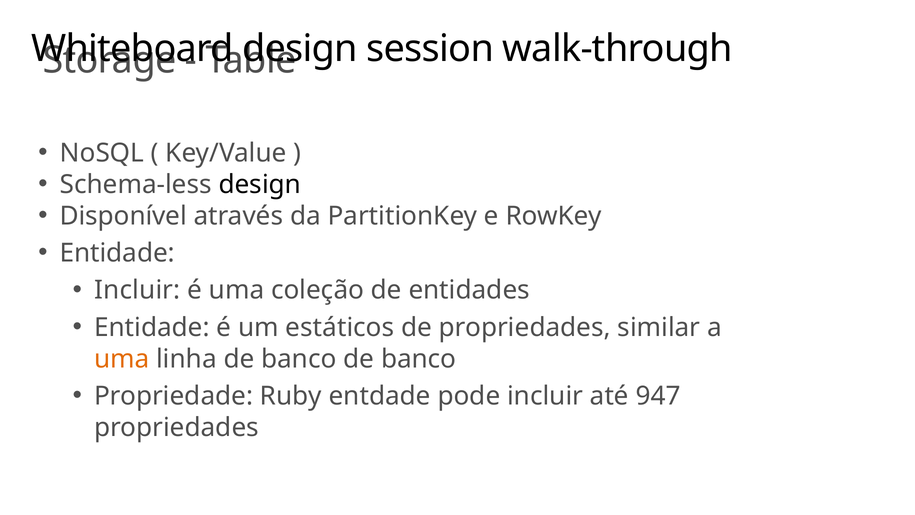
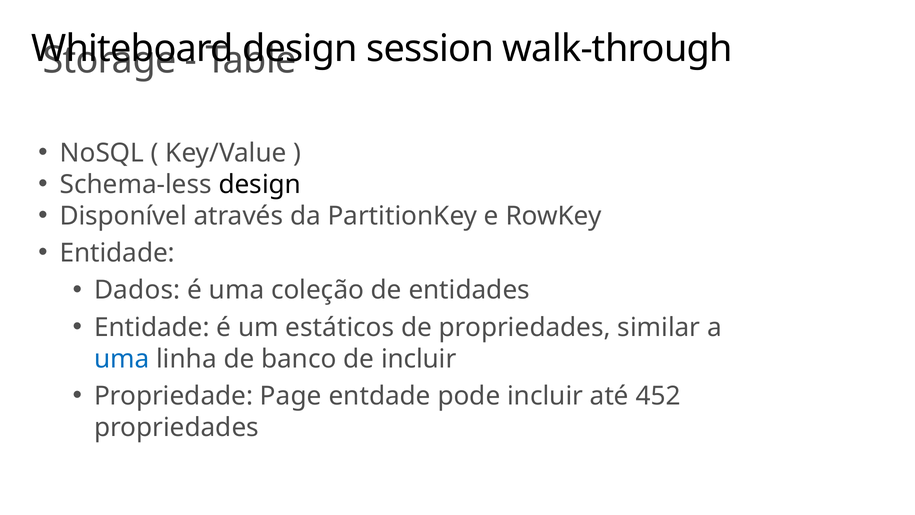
Incluir at (137, 290): Incluir -> Dados
uma at (122, 359) colour: orange -> blue
banco de banco: banco -> incluir
Ruby: Ruby -> Page
947: 947 -> 452
